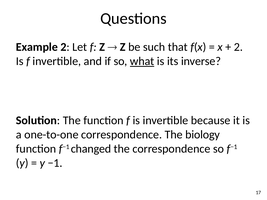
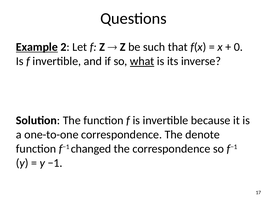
Example underline: none -> present
2 at (238, 47): 2 -> 0
biology: biology -> denote
